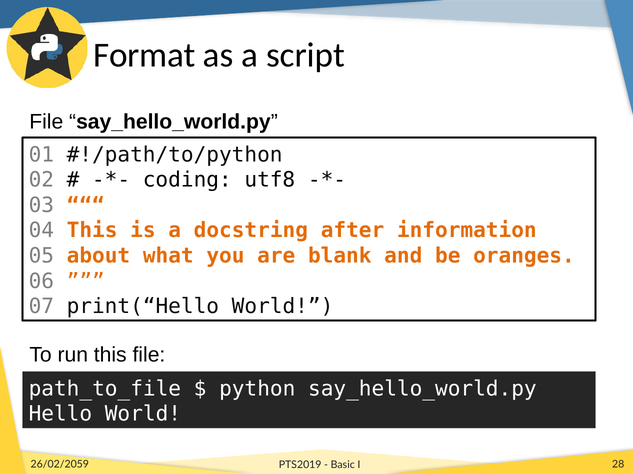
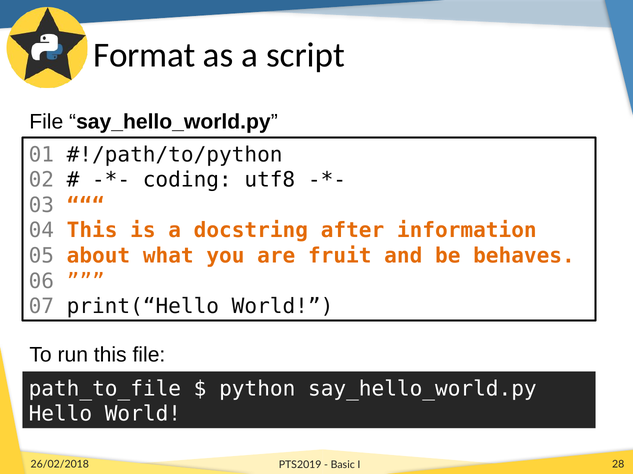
blank: blank -> fruit
oranges: oranges -> behaves
26/02/2059: 26/02/2059 -> 26/02/2018
